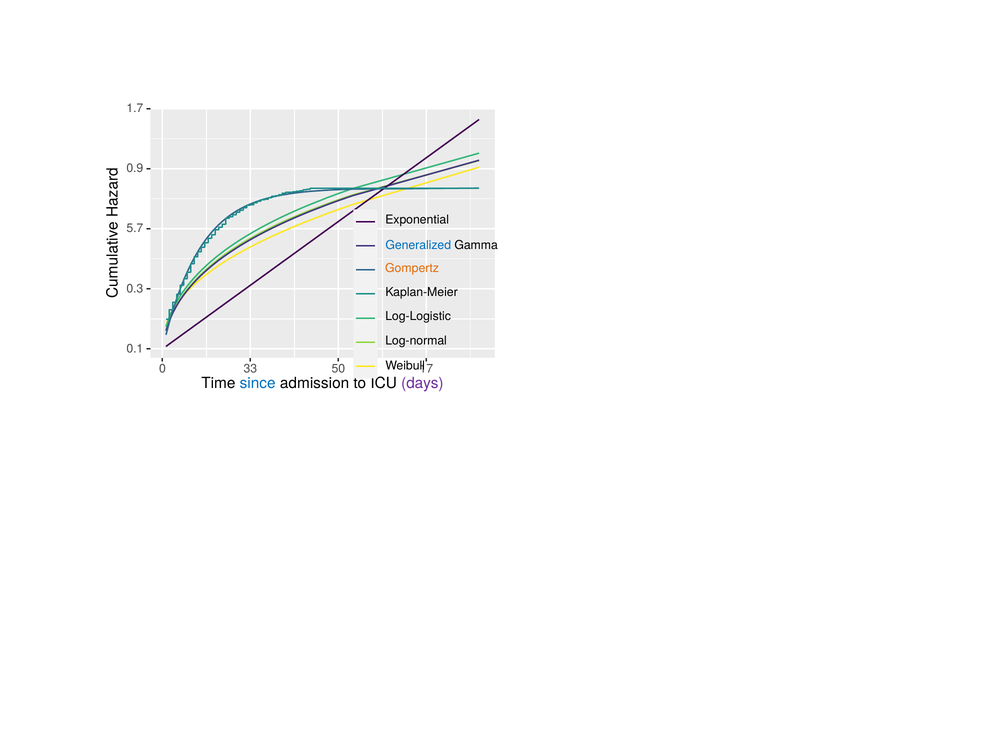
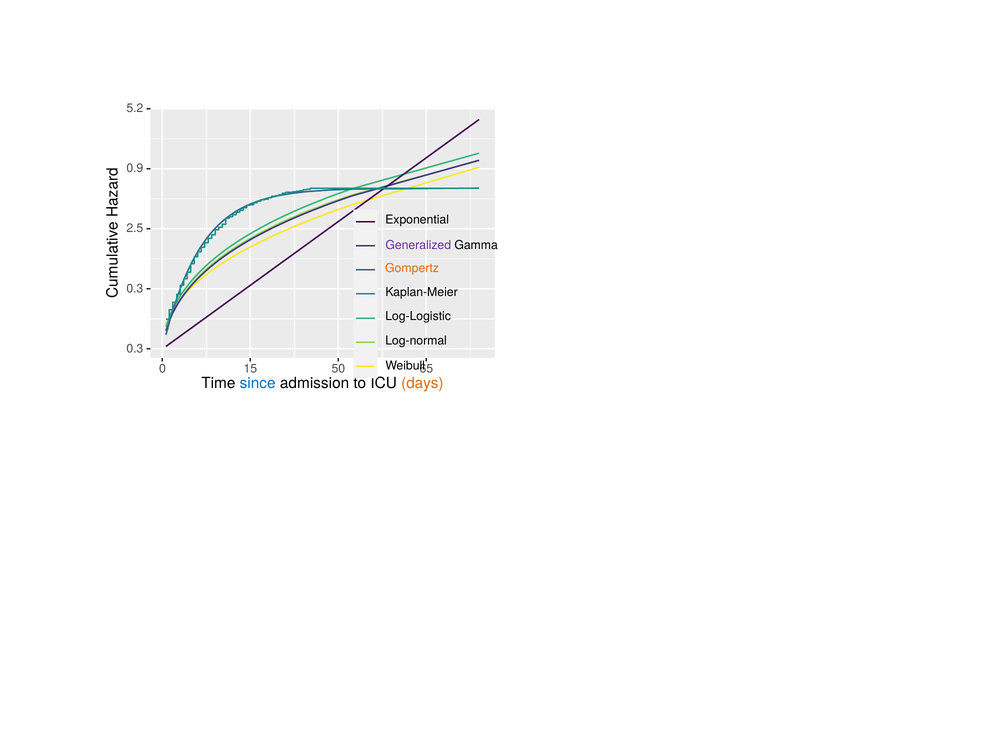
1.7: 1.7 -> 5.2
5.7: 5.7 -> 2.5
Generalized colour: blue -> purple
0.1 at (135, 349): 0.1 -> 0.3
33: 33 -> 15
17: 17 -> 65
days colour: purple -> orange
